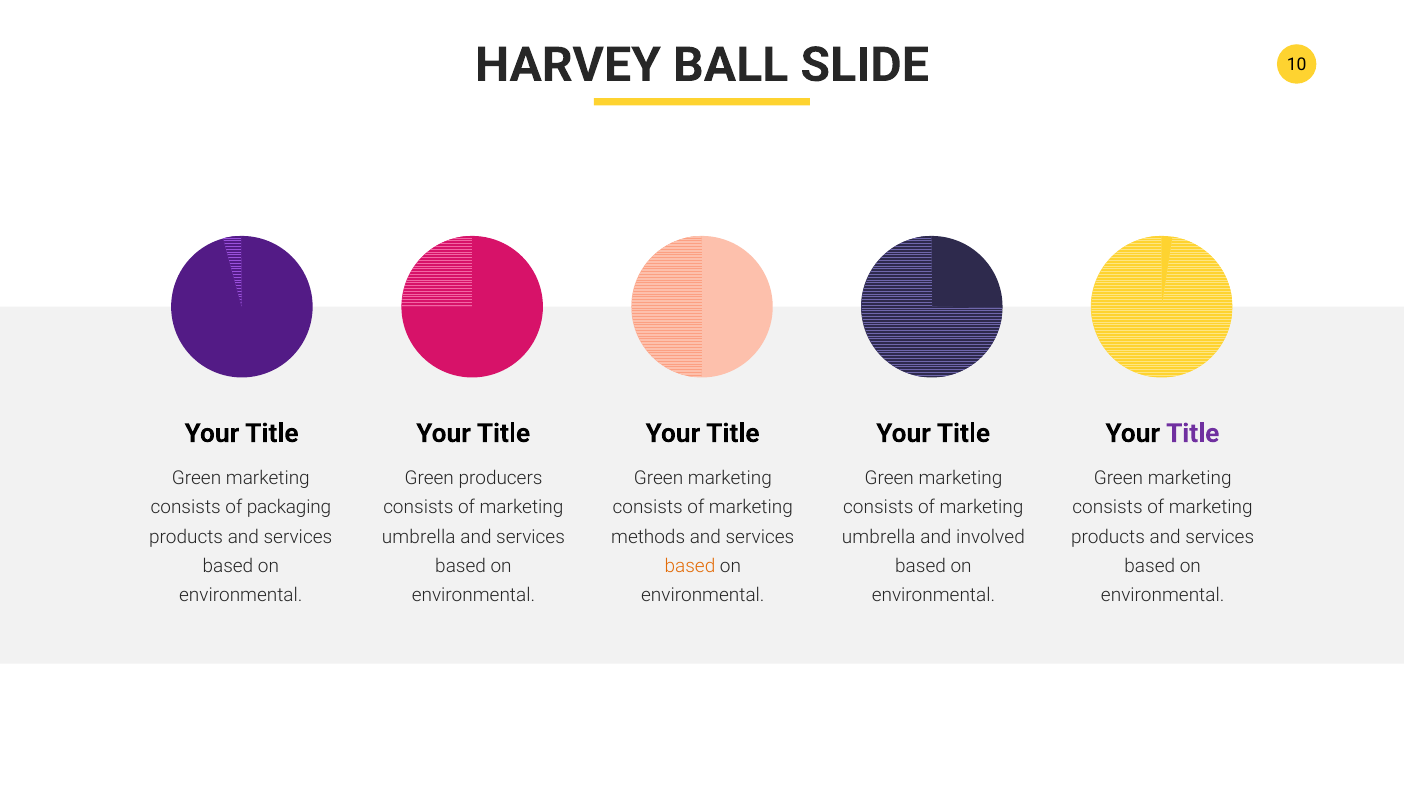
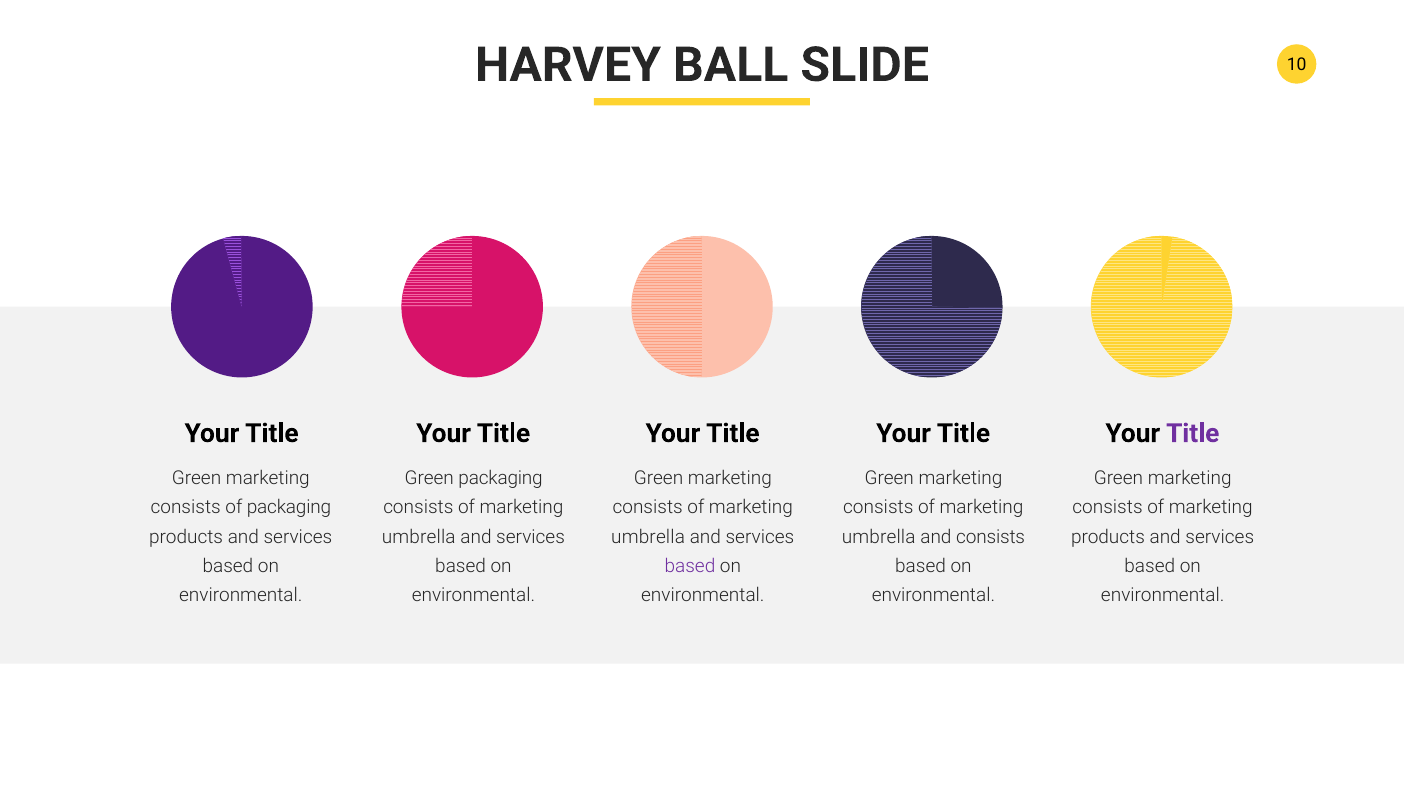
Green producers: producers -> packaging
methods at (648, 537): methods -> umbrella
and involved: involved -> consists
based at (690, 566) colour: orange -> purple
